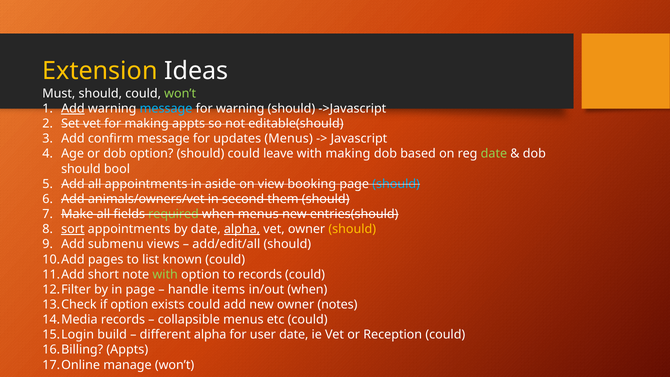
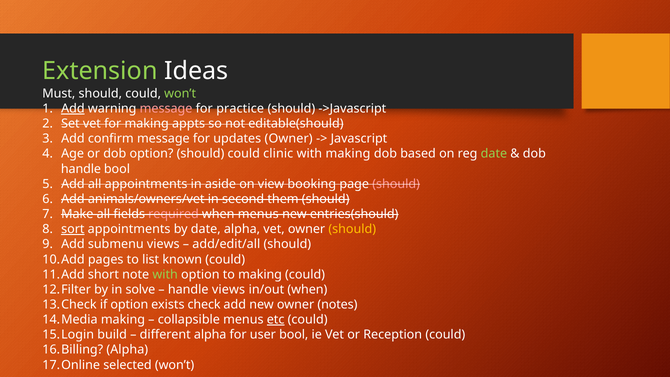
Extension colour: yellow -> light green
message at (166, 109) colour: light blue -> pink
for warning: warning -> practice
updates Menus: Menus -> Owner
leave: leave -> clinic
should at (81, 169): should -> handle
should at (396, 184) colour: light blue -> pink
required colour: light green -> pink
alpha at (242, 229) underline: present -> none
to records: records -> making
in page: page -> solve
handle items: items -> views
exists could: could -> check
records at (123, 320): records -> making
etc underline: none -> present
user date: date -> bool
Appts at (127, 350): Appts -> Alpha
manage: manage -> selected
